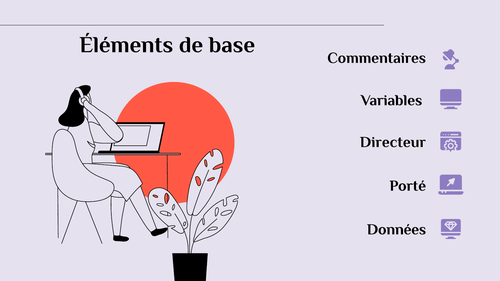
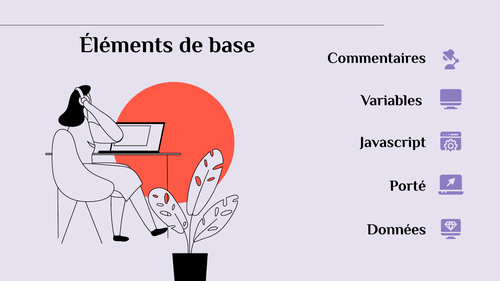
Directeur: Directeur -> Javascript
